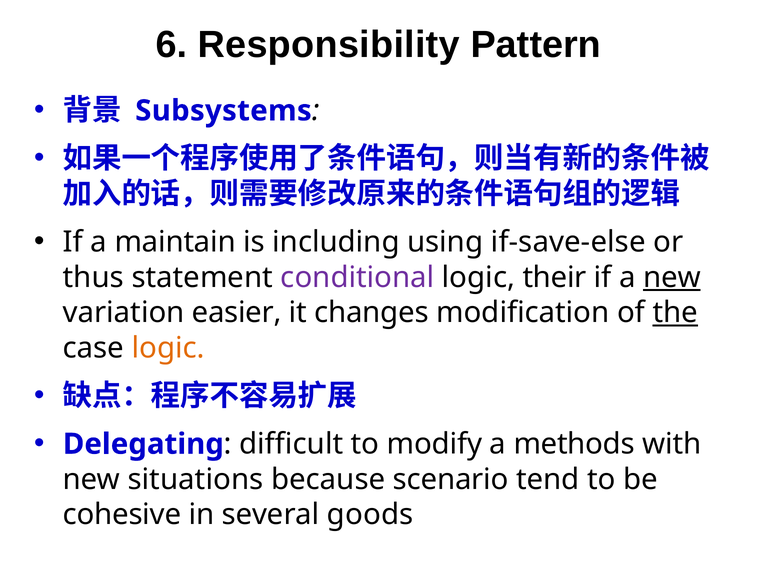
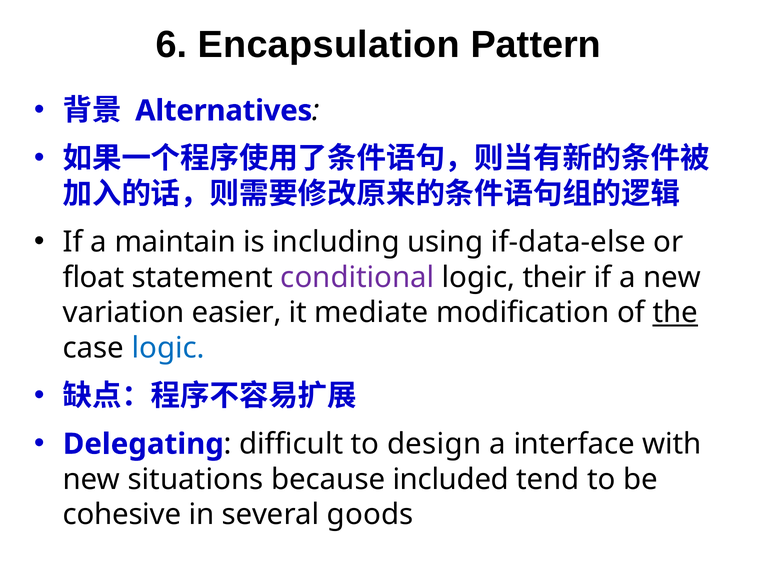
Responsibility: Responsibility -> Encapsulation
Subsystems: Subsystems -> Alternatives
if-save-else: if-save-else -> if-data-else
thus: thus -> float
new at (672, 277) underline: present -> none
changes: changes -> mediate
logic at (168, 348) colour: orange -> blue
modify: modify -> design
methods: methods -> interface
scenario: scenario -> included
